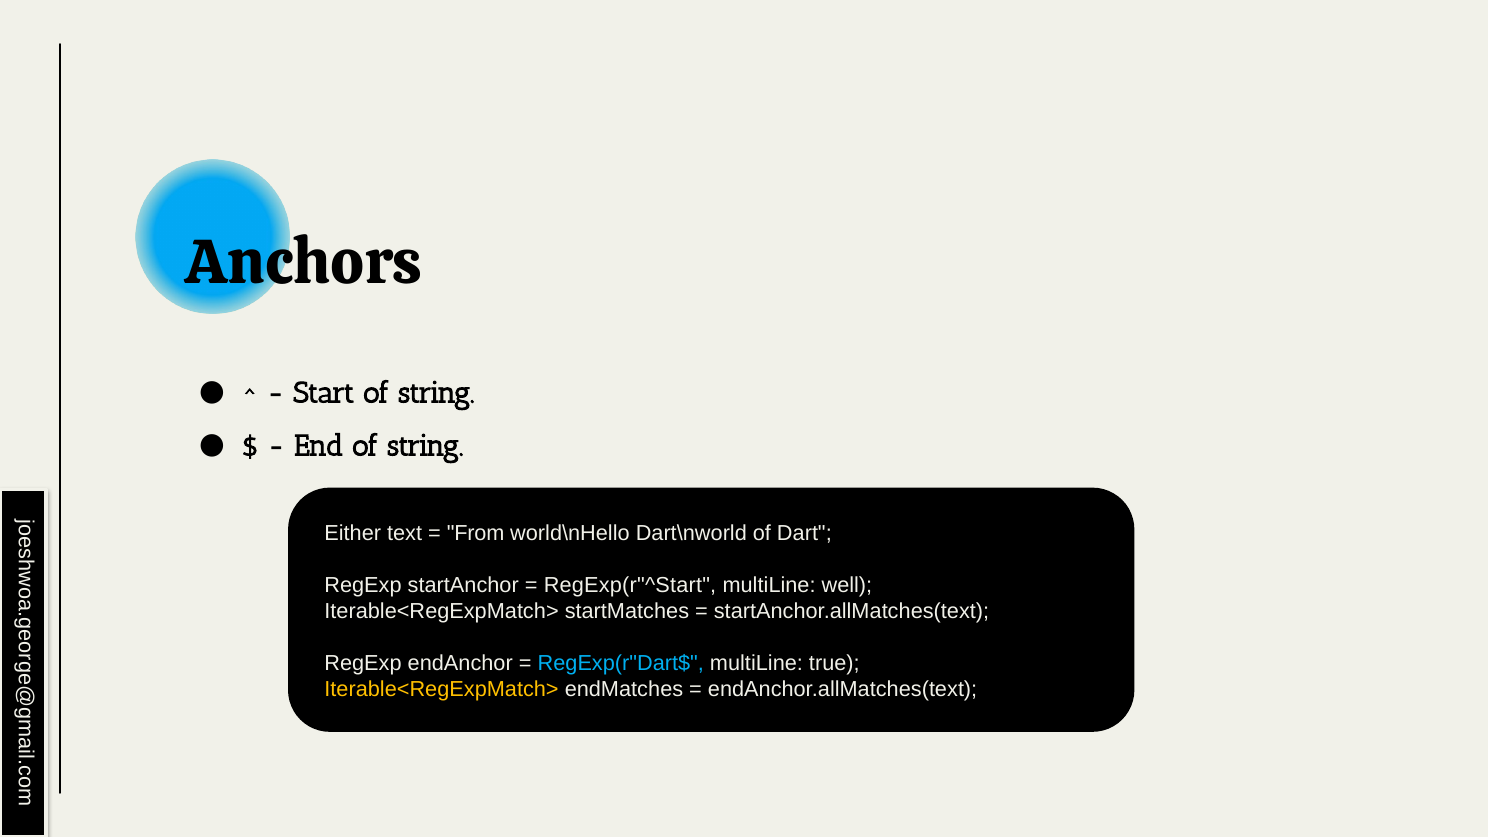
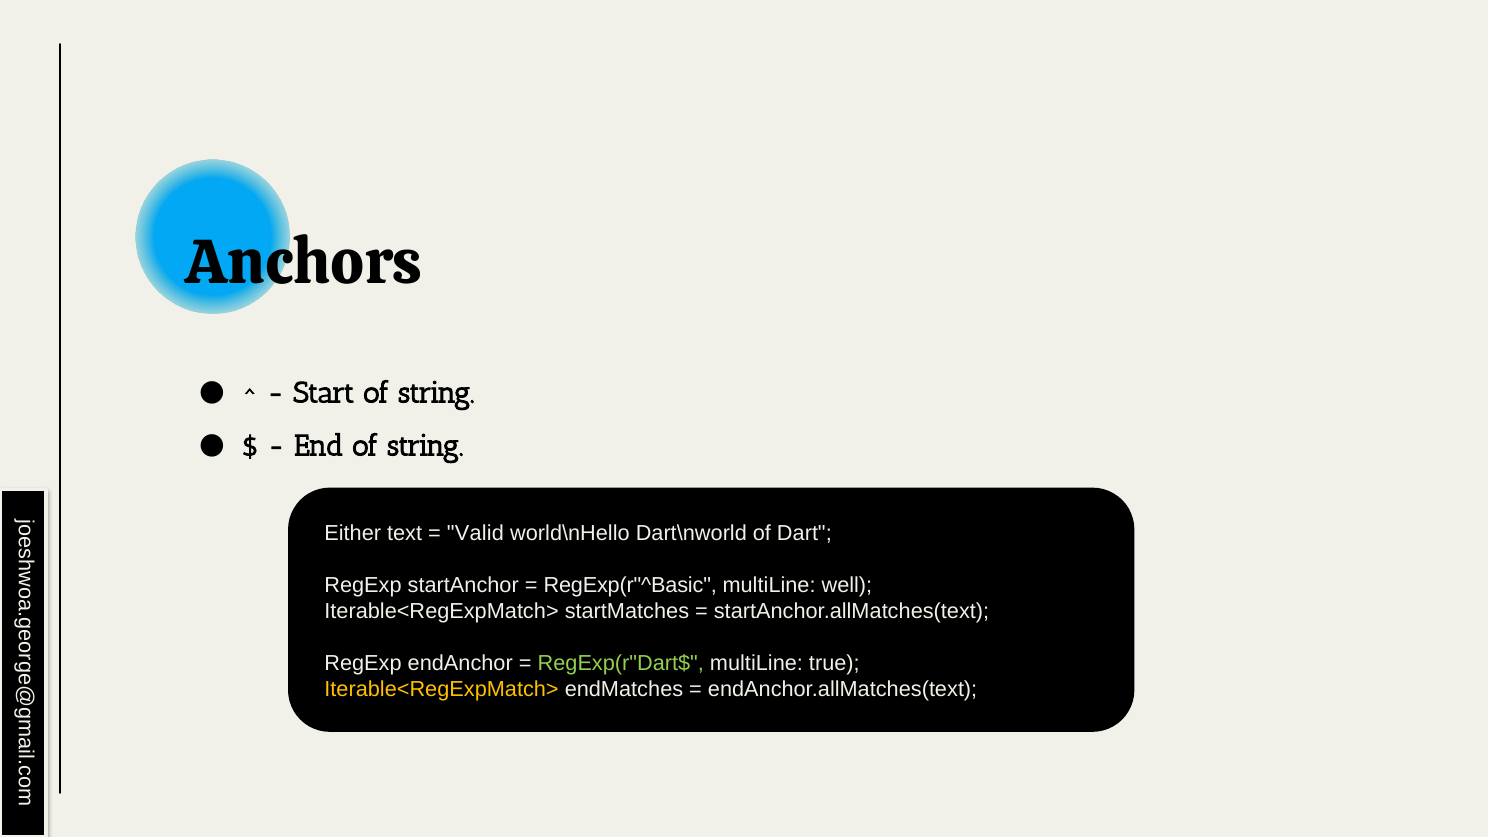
From: From -> Valid
RegExp(r"^Start: RegExp(r"^Start -> RegExp(r"^Basic
RegExp(r"Dart$ colour: light blue -> light green
